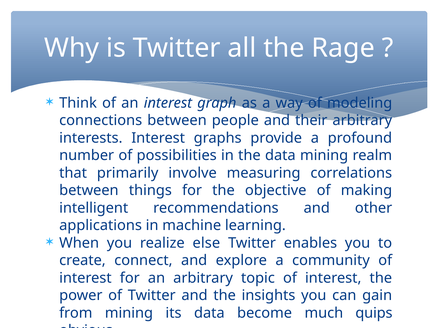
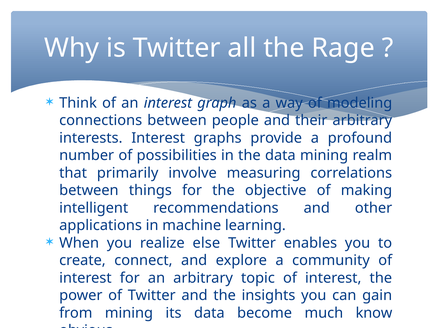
quips: quips -> know
